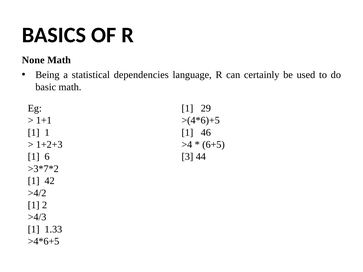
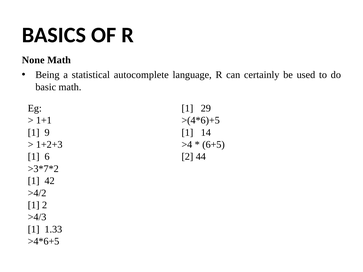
dependencies: dependencies -> autocomplete
1 1: 1 -> 9
46: 46 -> 14
3 at (187, 157): 3 -> 2
